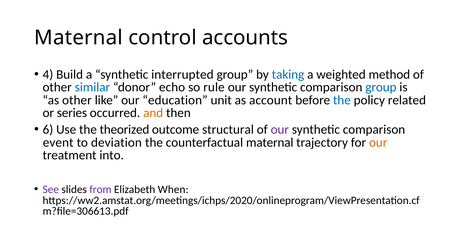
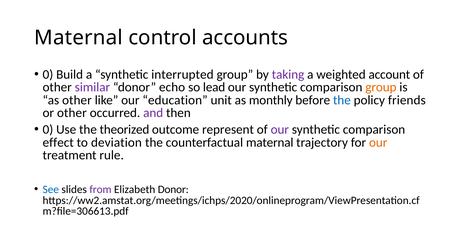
4 at (48, 75): 4 -> 0
taking colour: blue -> purple
method: method -> account
similar colour: blue -> purple
rule: rule -> lead
group at (381, 88) colour: blue -> orange
account: account -> monthly
related: related -> friends
or series: series -> other
and colour: orange -> purple
6 at (48, 130): 6 -> 0
structural: structural -> represent
event: event -> effect
into: into -> rule
See colour: purple -> blue
Elizabeth When: When -> Donor
